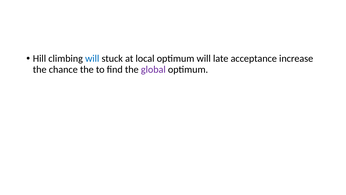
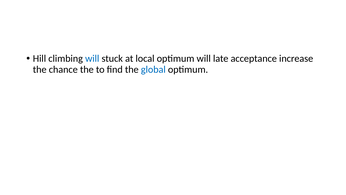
global colour: purple -> blue
